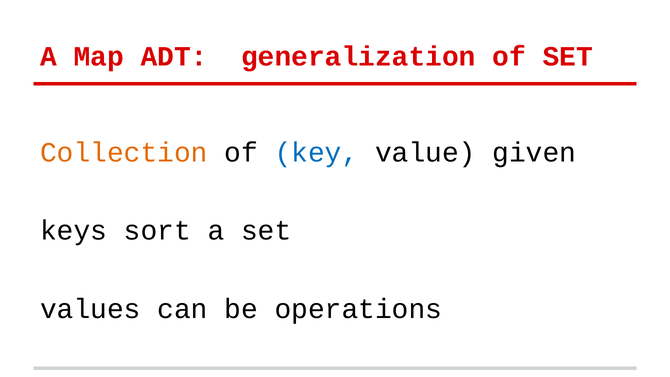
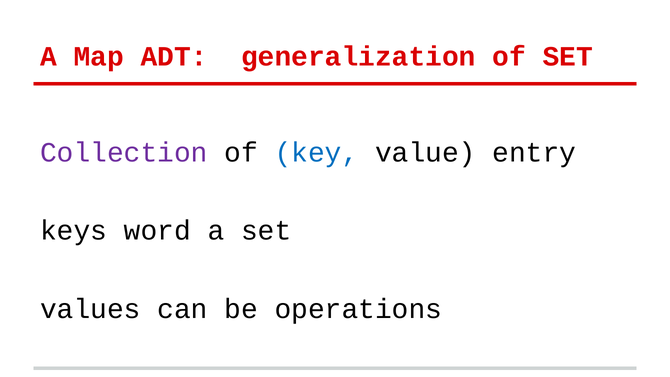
Collection colour: orange -> purple
given: given -> entry
sort: sort -> word
